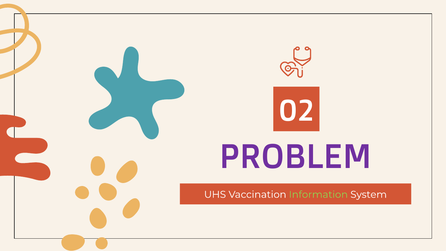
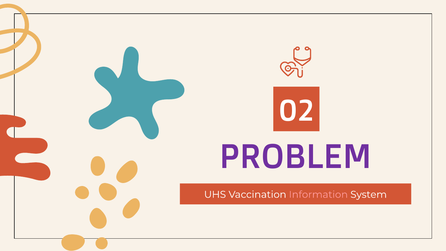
Information colour: light green -> pink
